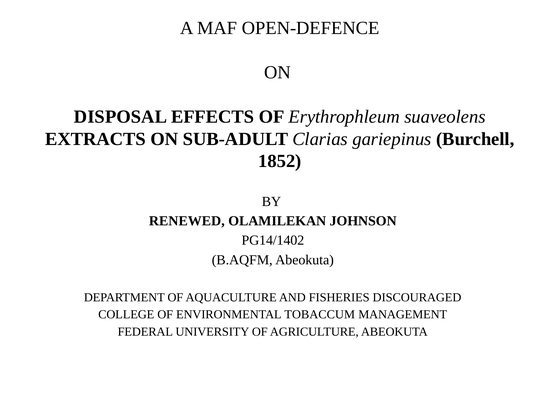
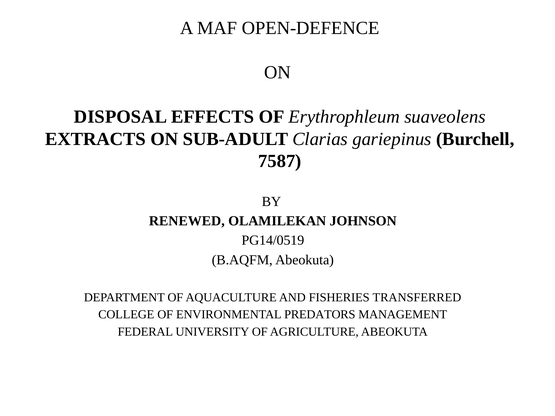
1852: 1852 -> 7587
PG14/1402: PG14/1402 -> PG14/0519
DISCOURAGED: DISCOURAGED -> TRANSFERRED
TOBACCUM: TOBACCUM -> PREDATORS
